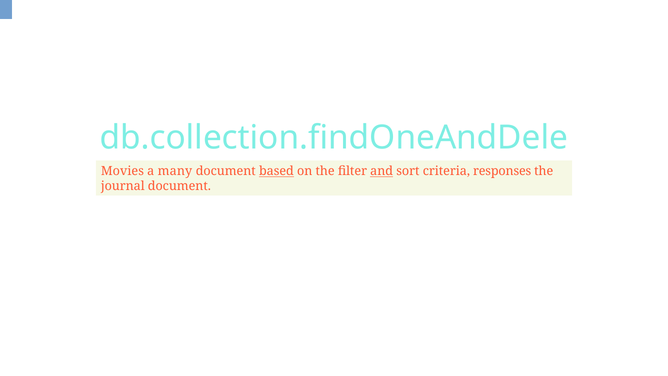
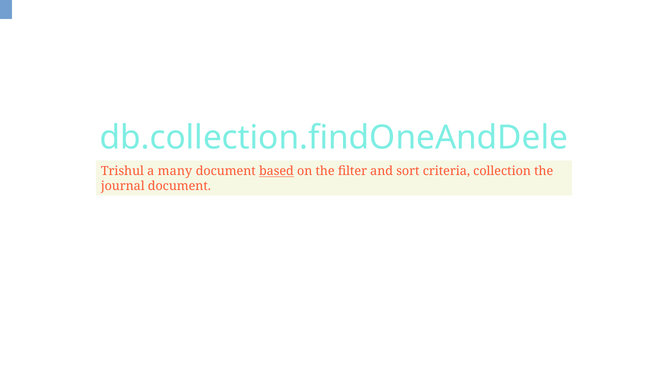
Movies: Movies -> Trishul
and underline: present -> none
responses: responses -> collection
